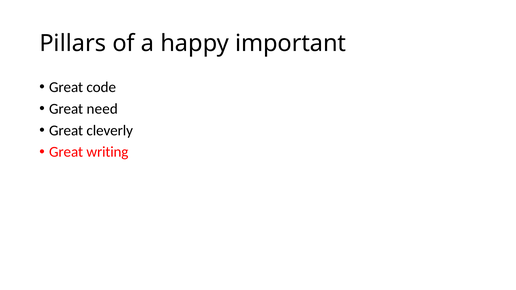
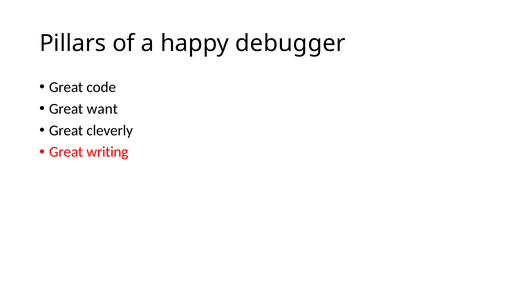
important: important -> debugger
need: need -> want
